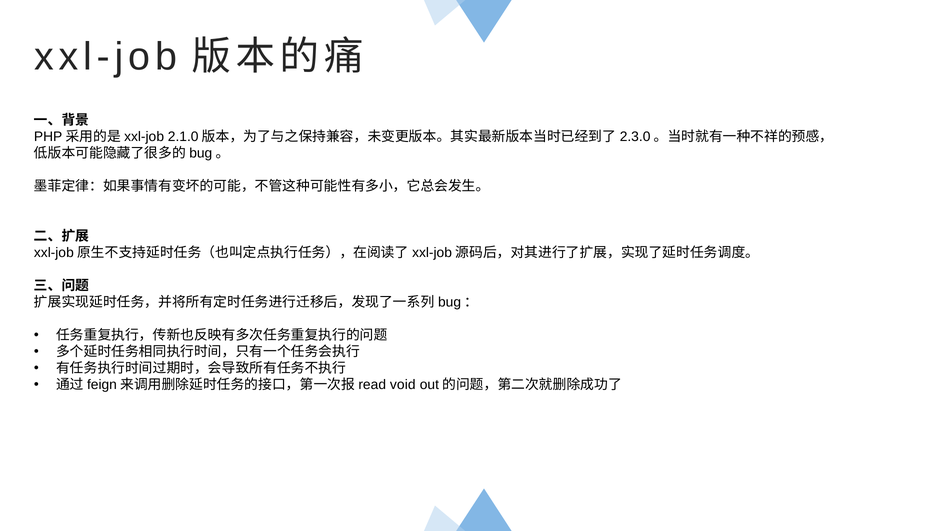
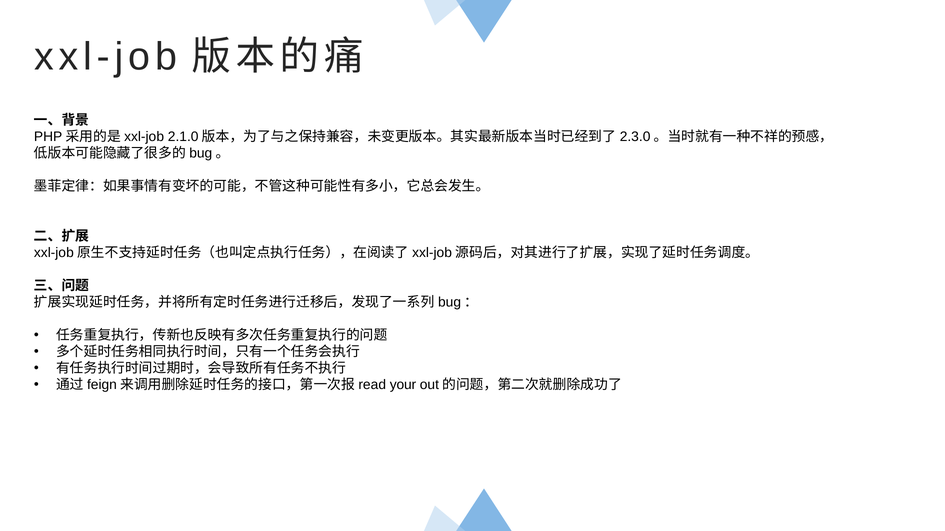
void: void -> your
